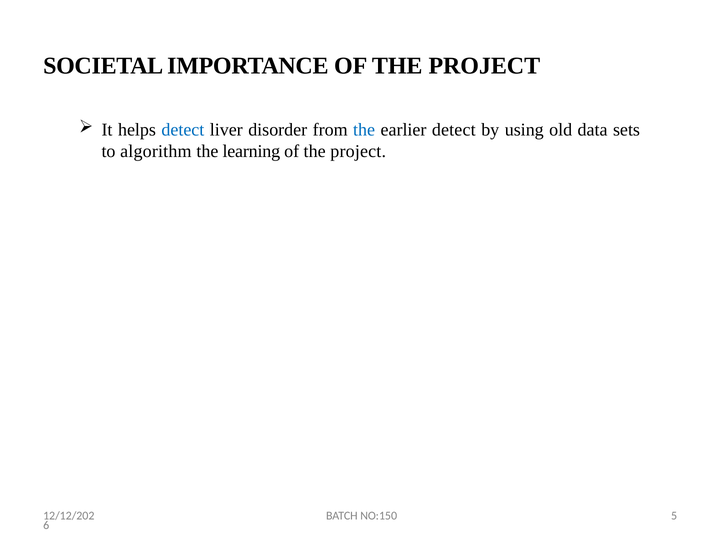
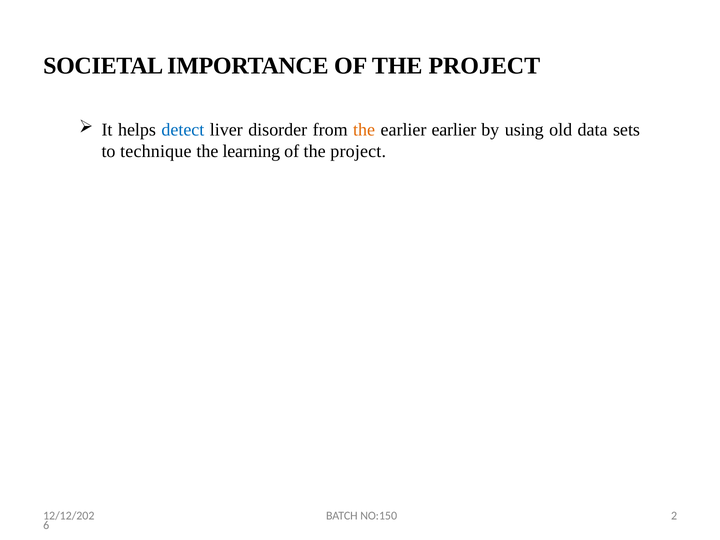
the at (364, 130) colour: blue -> orange
earlier detect: detect -> earlier
algorithm: algorithm -> technique
5: 5 -> 2
